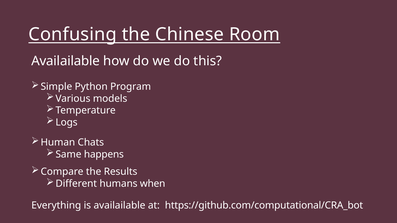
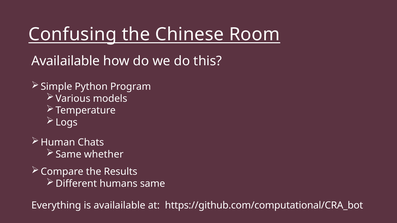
happens: happens -> whether
humans when: when -> same
